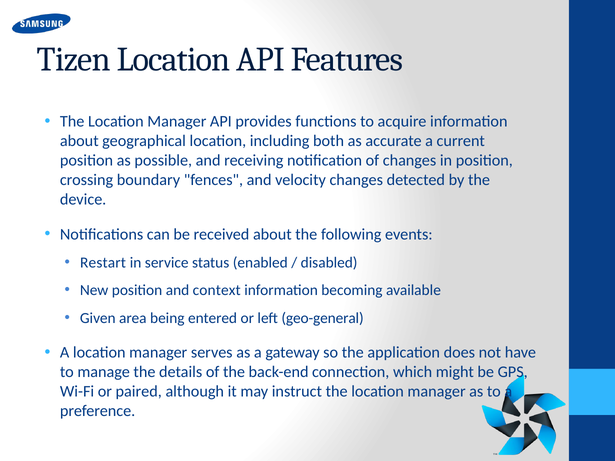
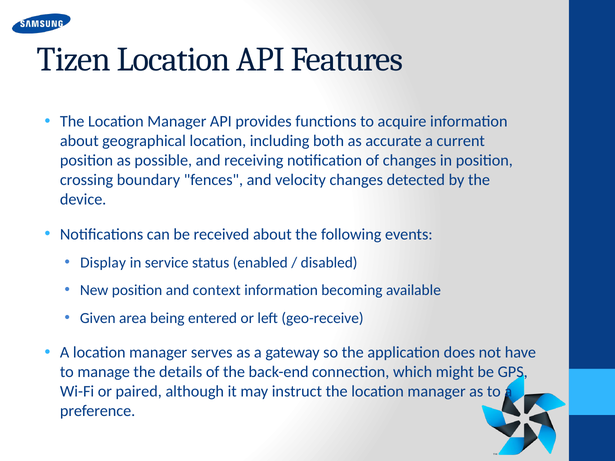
Restart: Restart -> Display
geo-general: geo-general -> geo-receive
